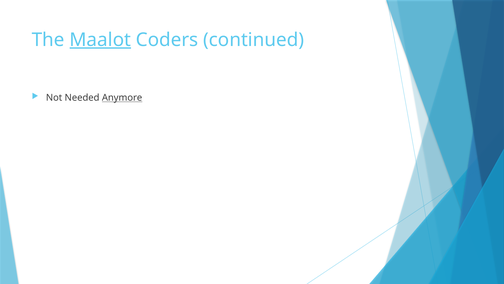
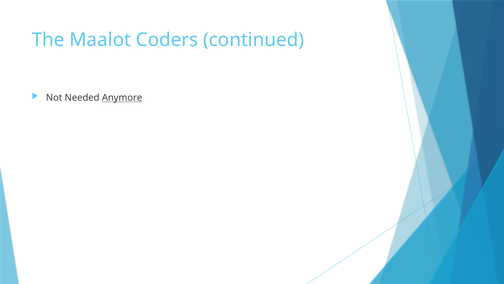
Maalot underline: present -> none
